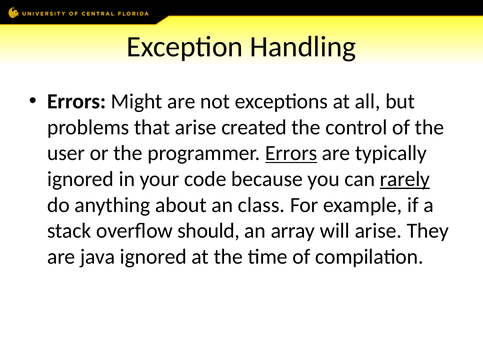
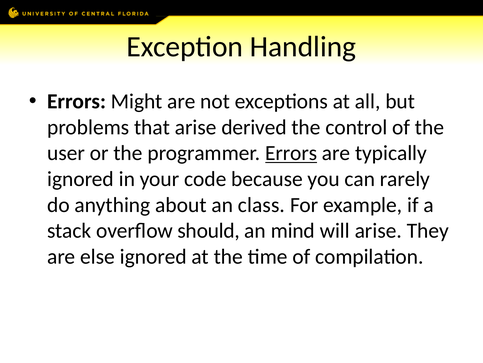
created: created -> derived
rarely underline: present -> none
array: array -> mind
java: java -> else
